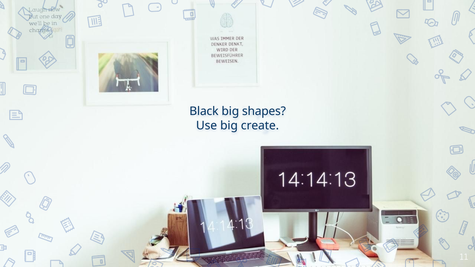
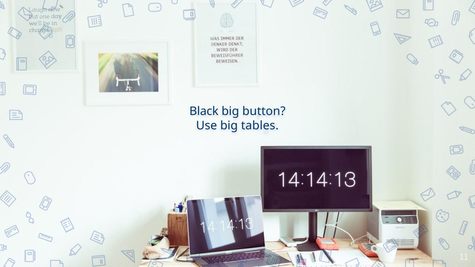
shapes: shapes -> button
create: create -> tables
